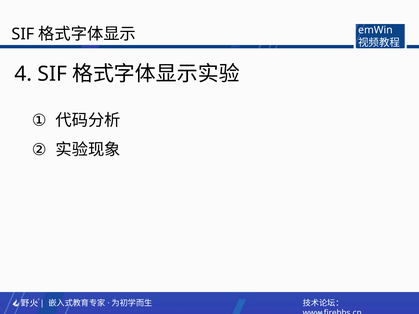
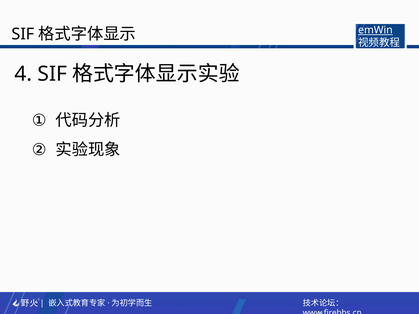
emWin underline: none -> present
